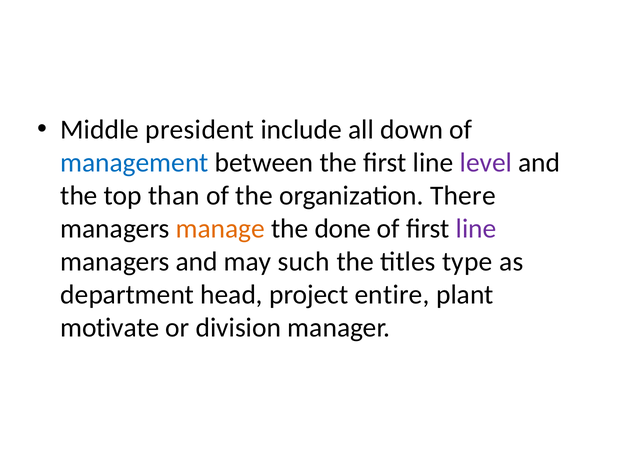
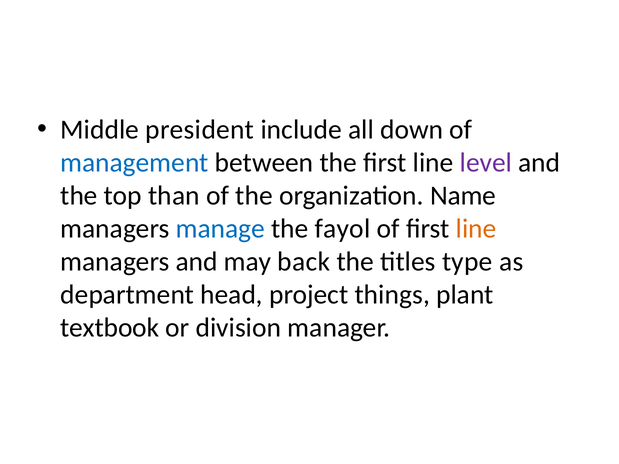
There: There -> Name
manage colour: orange -> blue
done: done -> fayol
line at (476, 229) colour: purple -> orange
such: such -> back
entire: entire -> things
motivate: motivate -> textbook
